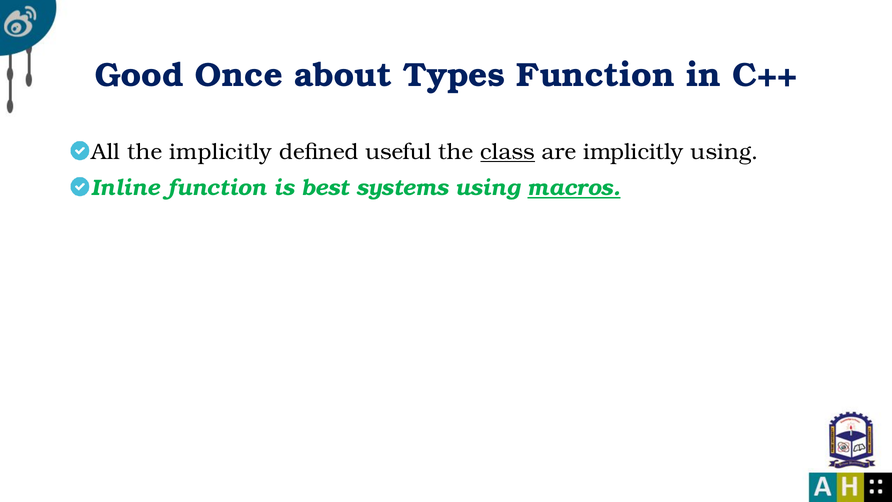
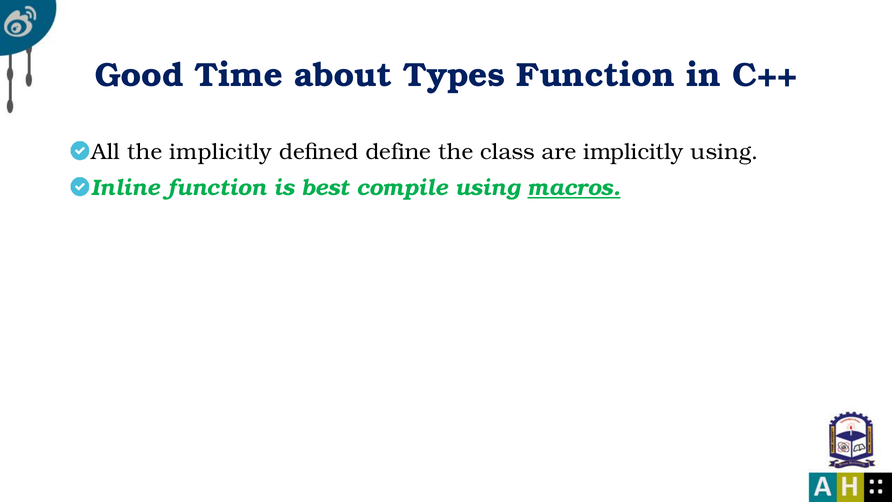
Once: Once -> Time
useful: useful -> define
class underline: present -> none
systems: systems -> compile
